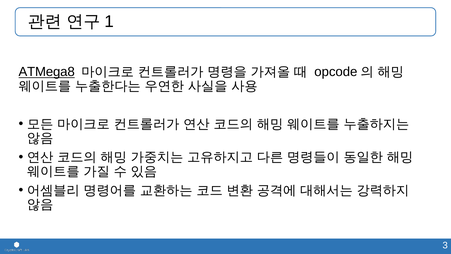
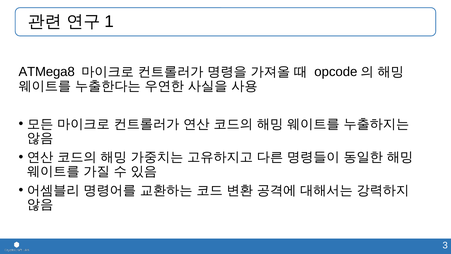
ATMega8 underline: present -> none
